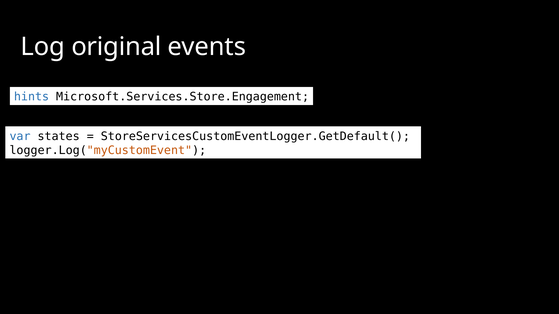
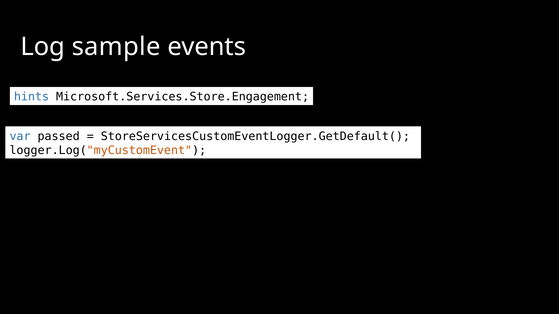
original: original -> sample
states: states -> passed
